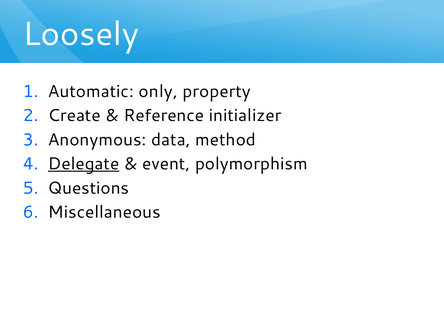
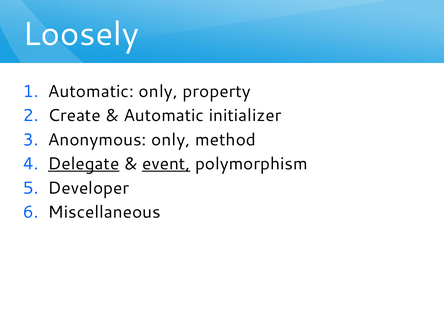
Reference at (164, 116): Reference -> Automatic
Anonymous data: data -> only
event underline: none -> present
Questions: Questions -> Developer
